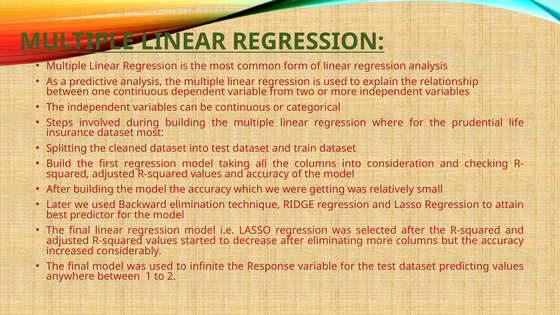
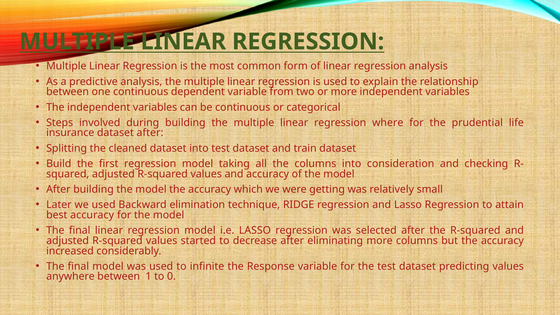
dataset most: most -> after
best predictor: predictor -> accuracy
2: 2 -> 0
